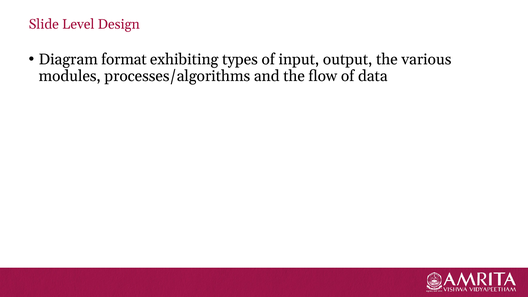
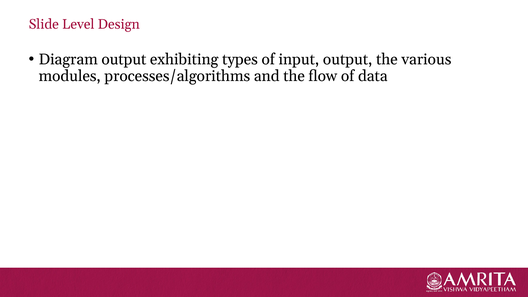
Diagram format: format -> output
